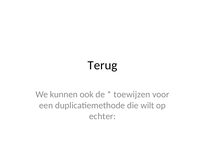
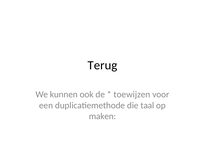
wilt: wilt -> taal
echter: echter -> maken
